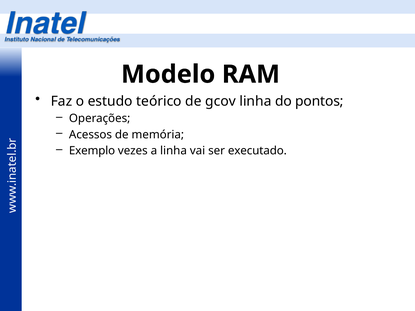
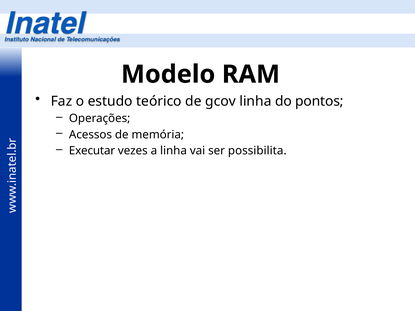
Exemplo: Exemplo -> Executar
executado: executado -> possibilita
